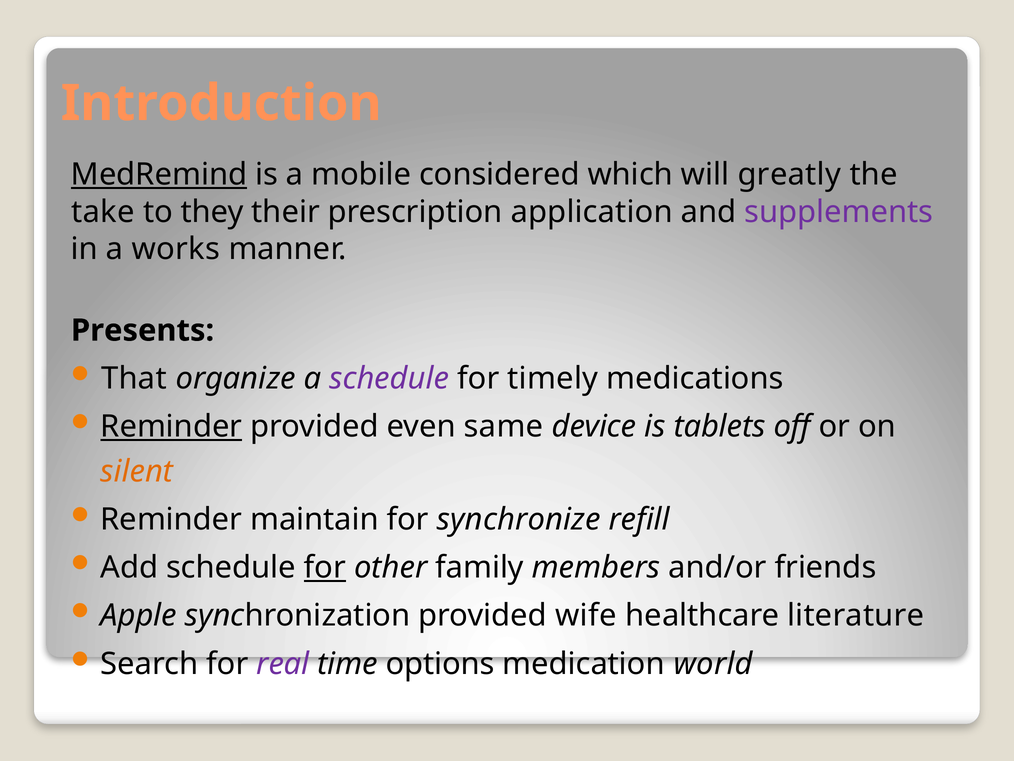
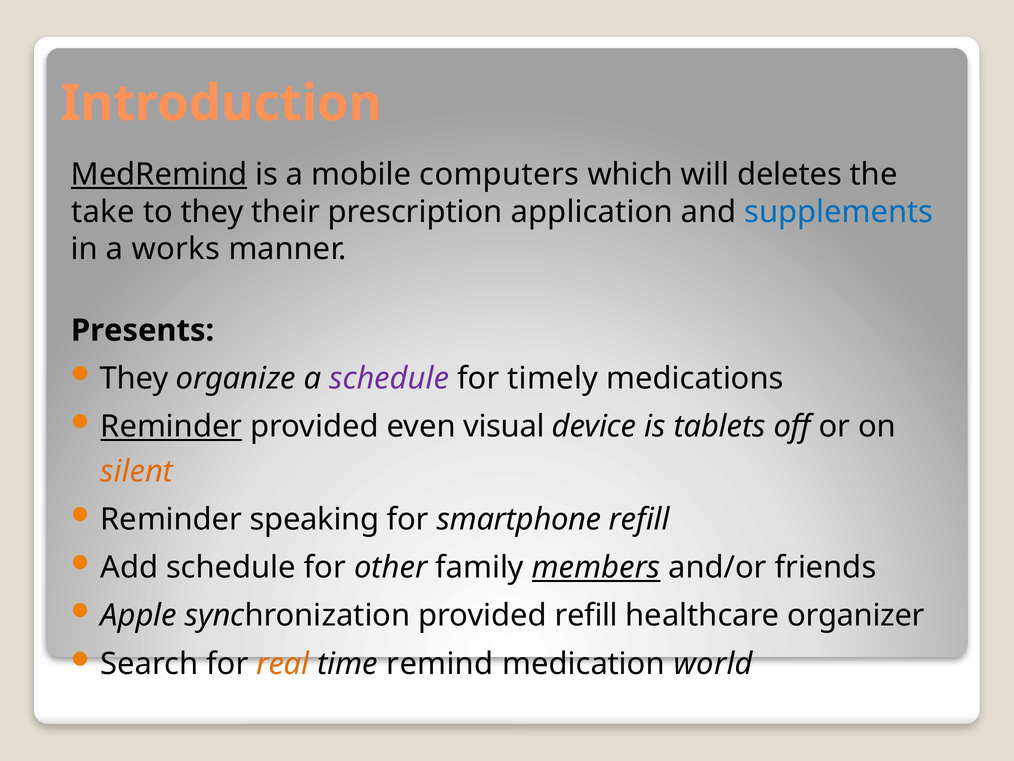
considered: considered -> computers
greatly: greatly -> deletes
supplements colour: purple -> blue
That at (134, 378): That -> They
same: same -> visual
maintain: maintain -> speaking
synchronize: synchronize -> smartphone
for at (325, 567) underline: present -> none
members underline: none -> present
provided wife: wife -> refill
literature: literature -> organizer
real colour: purple -> orange
options: options -> remind
